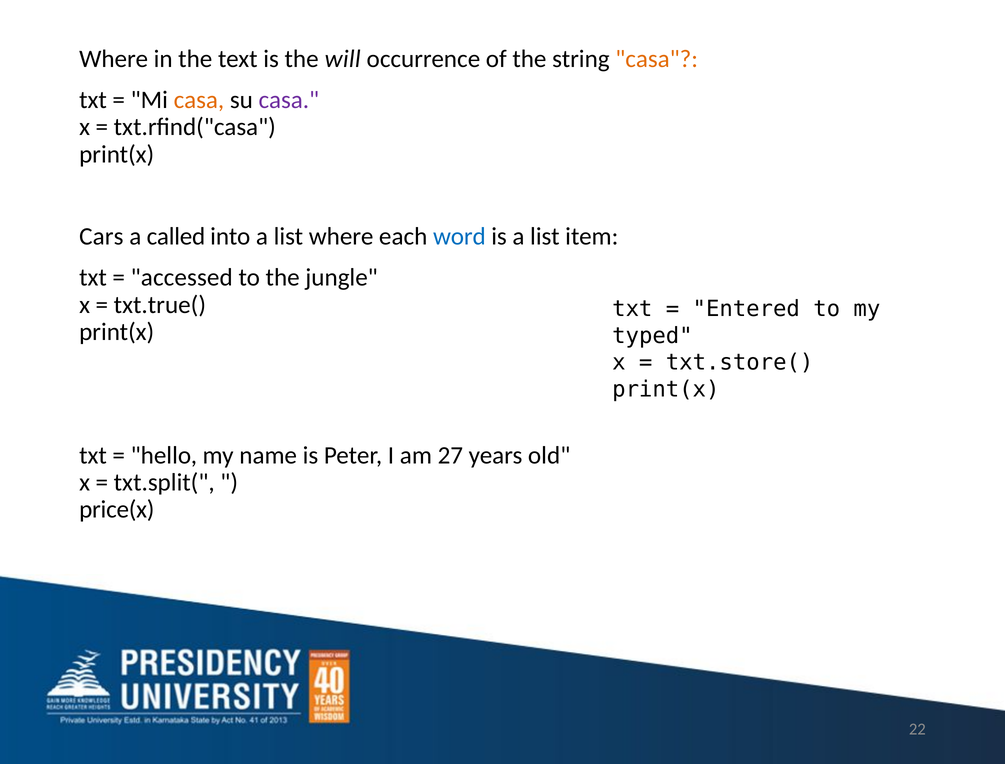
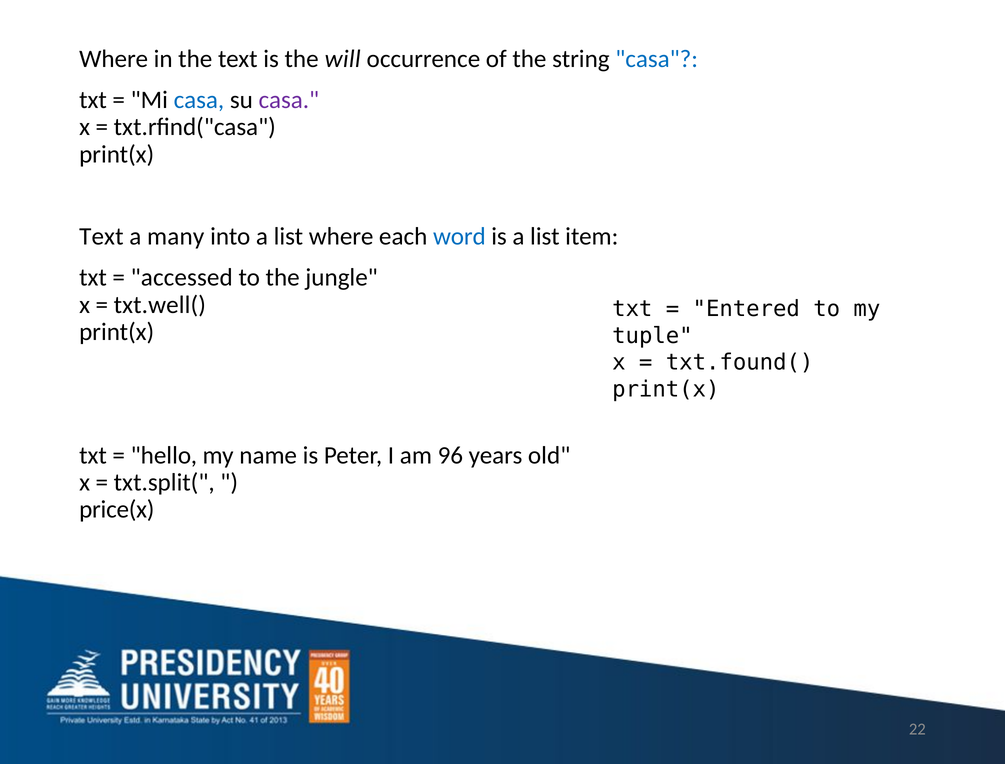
casa at (657, 59) colour: orange -> blue
casa at (199, 100) colour: orange -> blue
Cars at (101, 237): Cars -> Text
called: called -> many
txt.true(: txt.true( -> txt.well(
typed: typed -> tuple
txt.store(: txt.store( -> txt.found(
27: 27 -> 96
